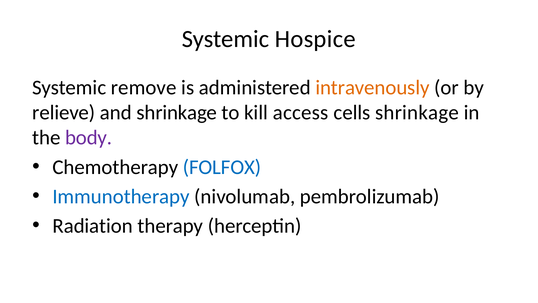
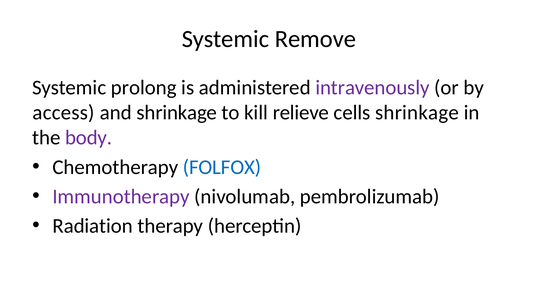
Hospice: Hospice -> Remove
remove: remove -> prolong
intravenously colour: orange -> purple
relieve: relieve -> access
access: access -> relieve
Immunotherapy colour: blue -> purple
